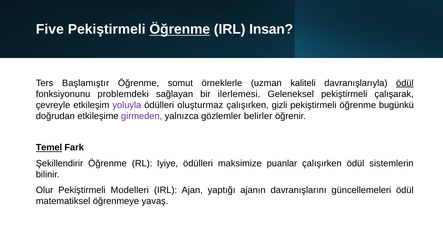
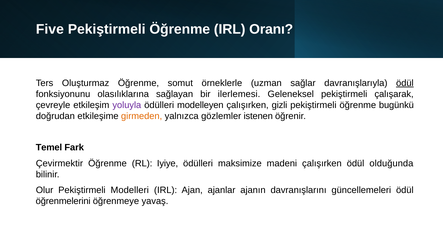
Öğrenme at (180, 29) underline: present -> none
Insan: Insan -> Oranı
Başlamıştır: Başlamıştır -> Oluşturmaz
kaliteli: kaliteli -> sağlar
problemdeki: problemdeki -> olasılıklarına
oluşturmaz: oluşturmaz -> modelleyen
girmeden colour: purple -> orange
belirler: belirler -> istenen
Temel underline: present -> none
Şekillendirir: Şekillendirir -> Çevirmektir
puanlar: puanlar -> madeni
sistemlerin: sistemlerin -> olduğunda
yaptığı: yaptığı -> ajanlar
matematiksel: matematiksel -> öğrenmelerini
